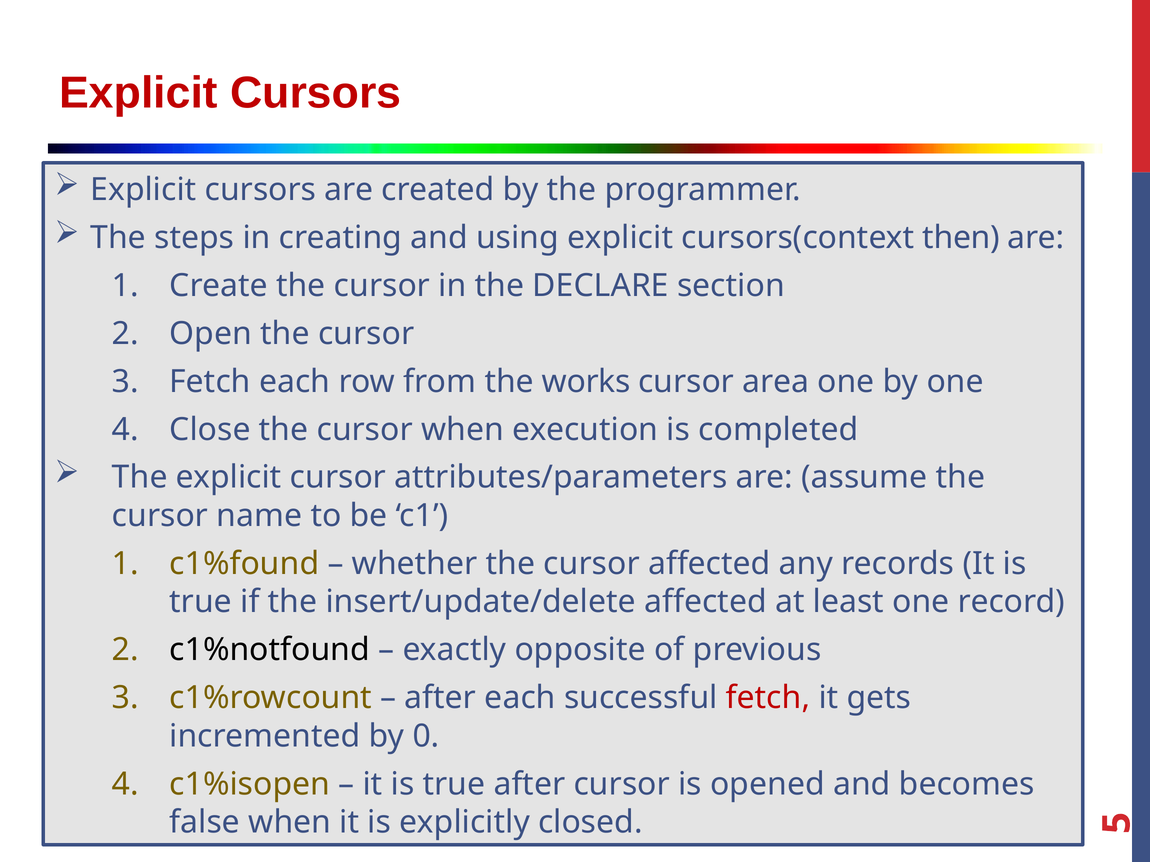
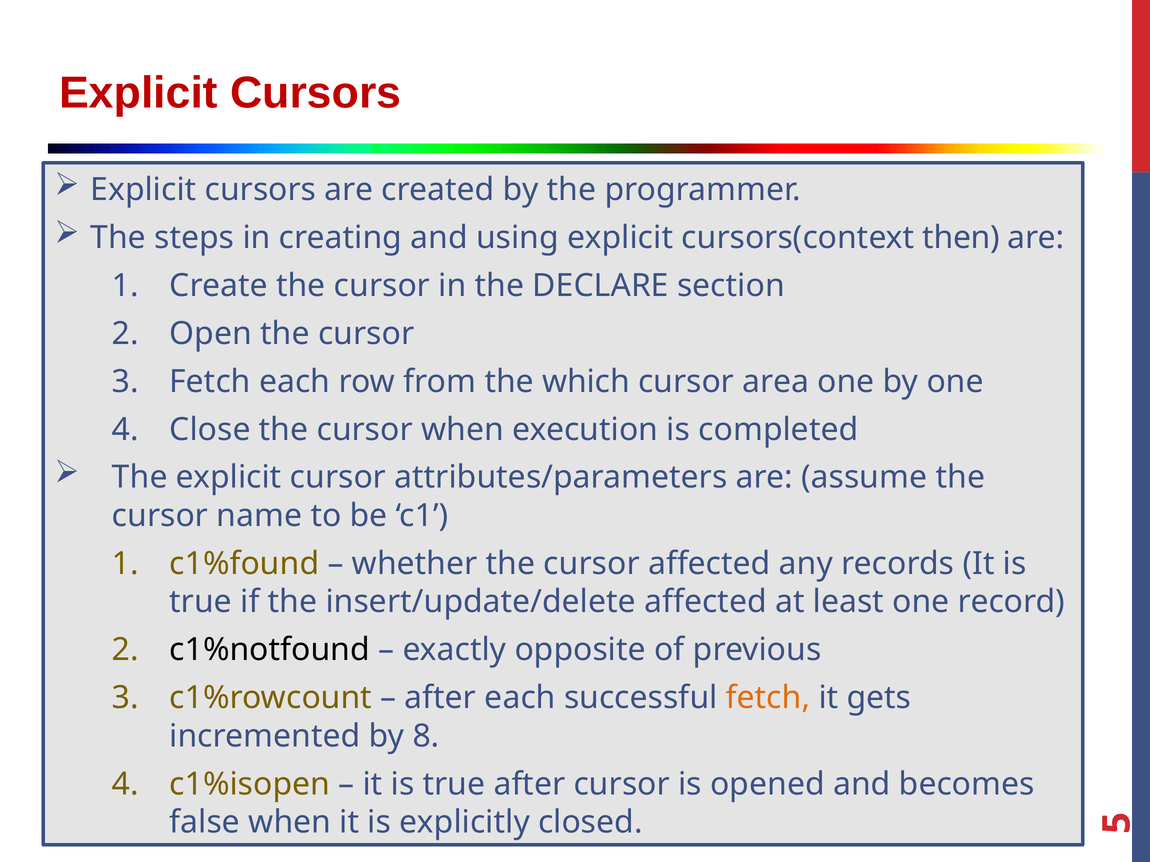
works: works -> which
fetch at (768, 698) colour: red -> orange
0: 0 -> 8
